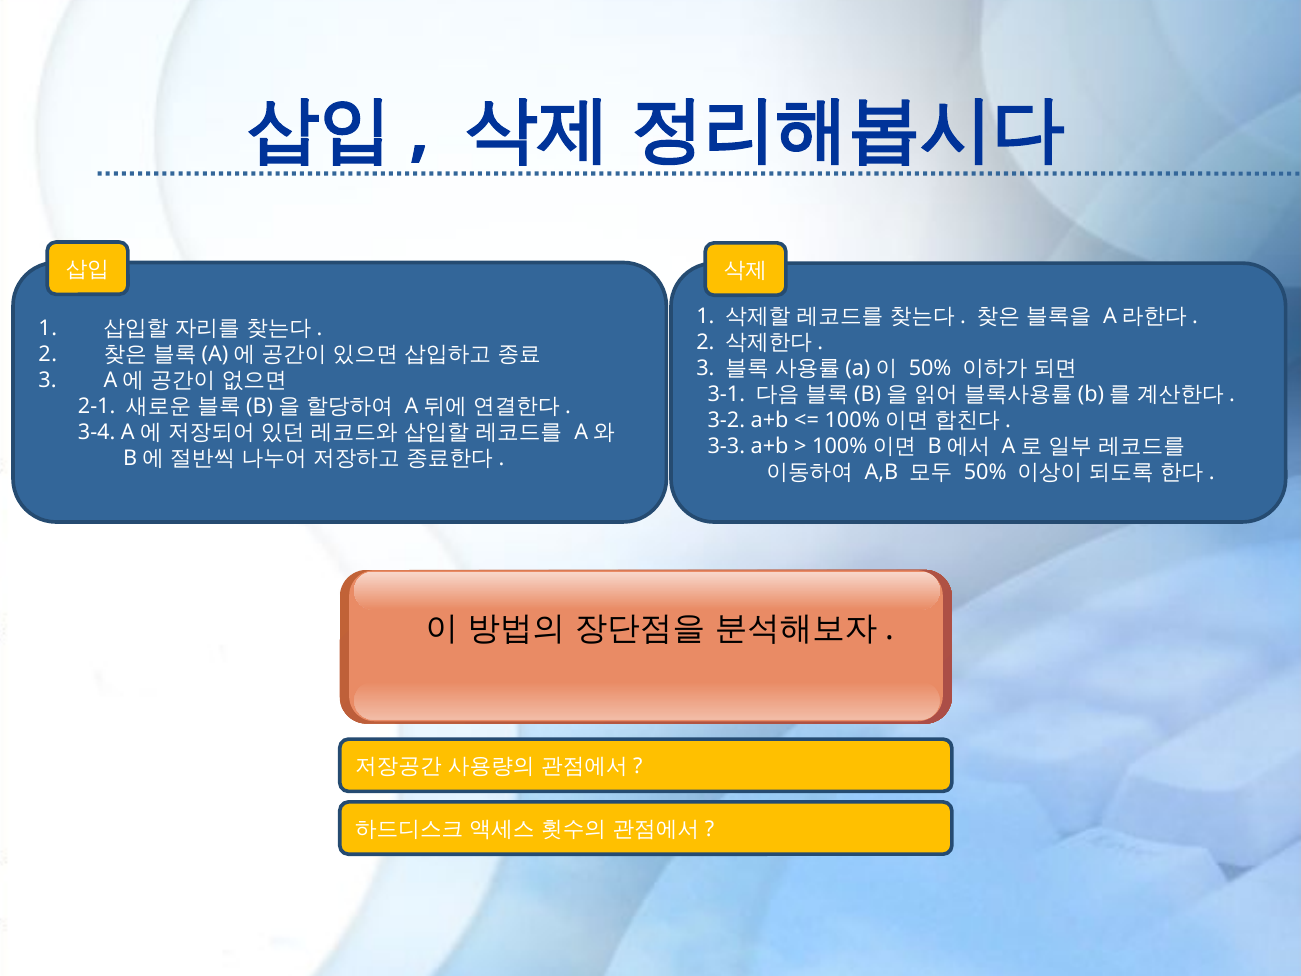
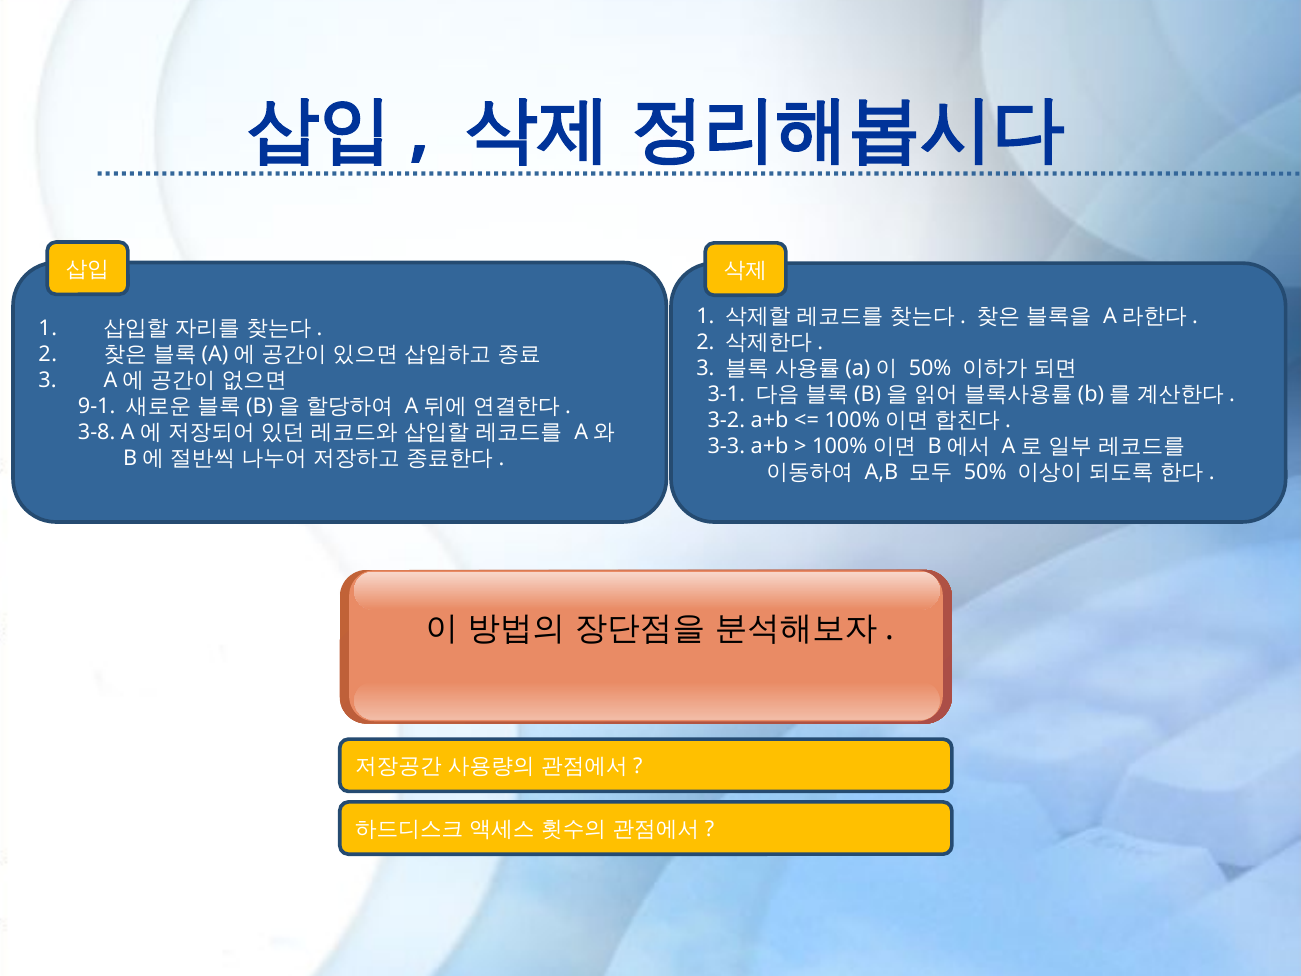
2-1: 2-1 -> 9-1
3-4: 3-4 -> 3-8
